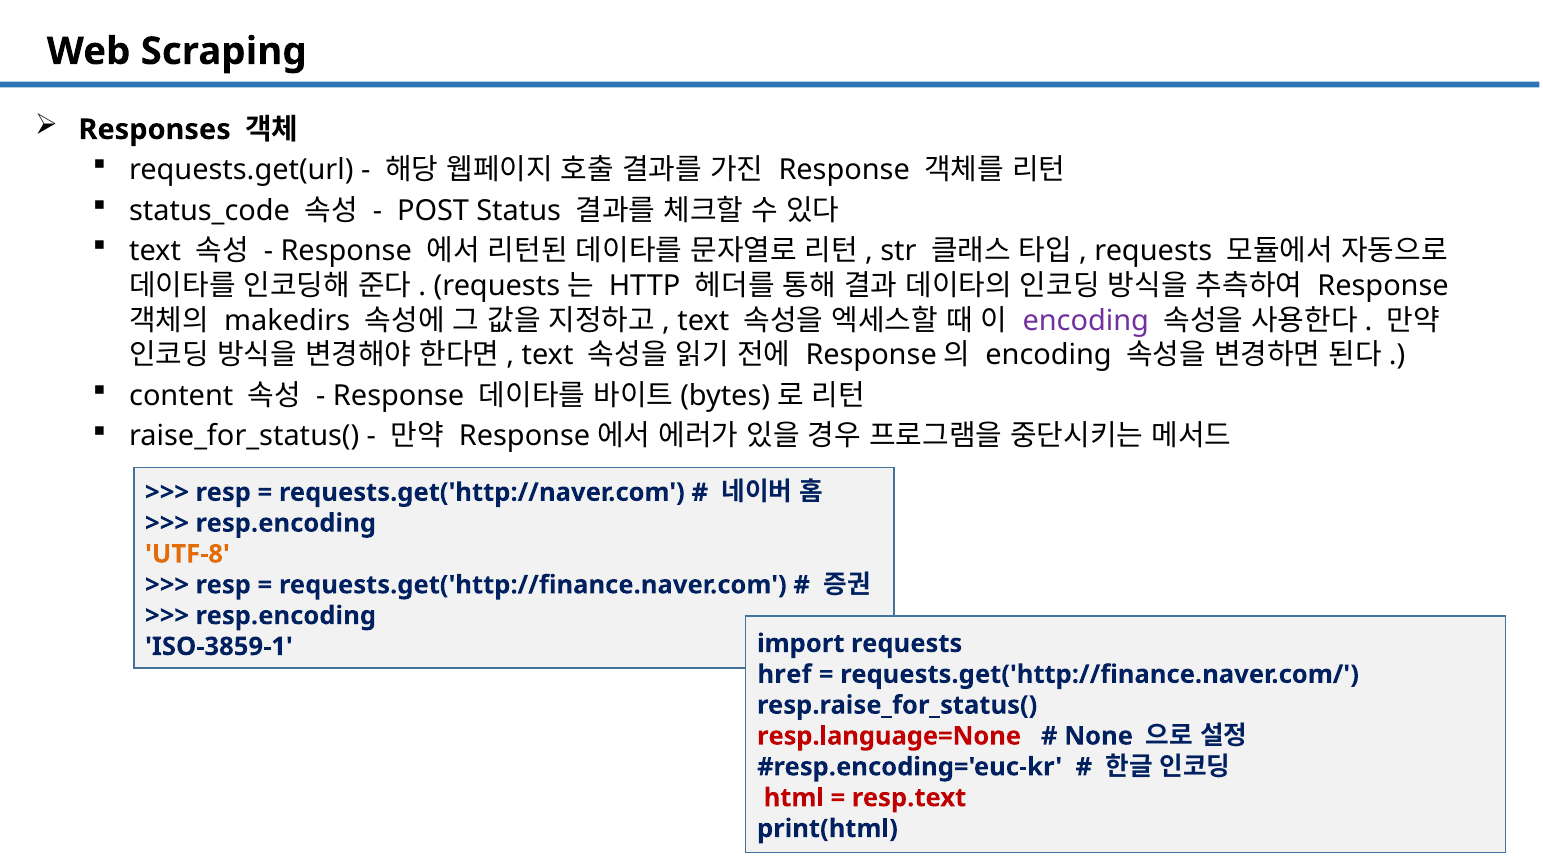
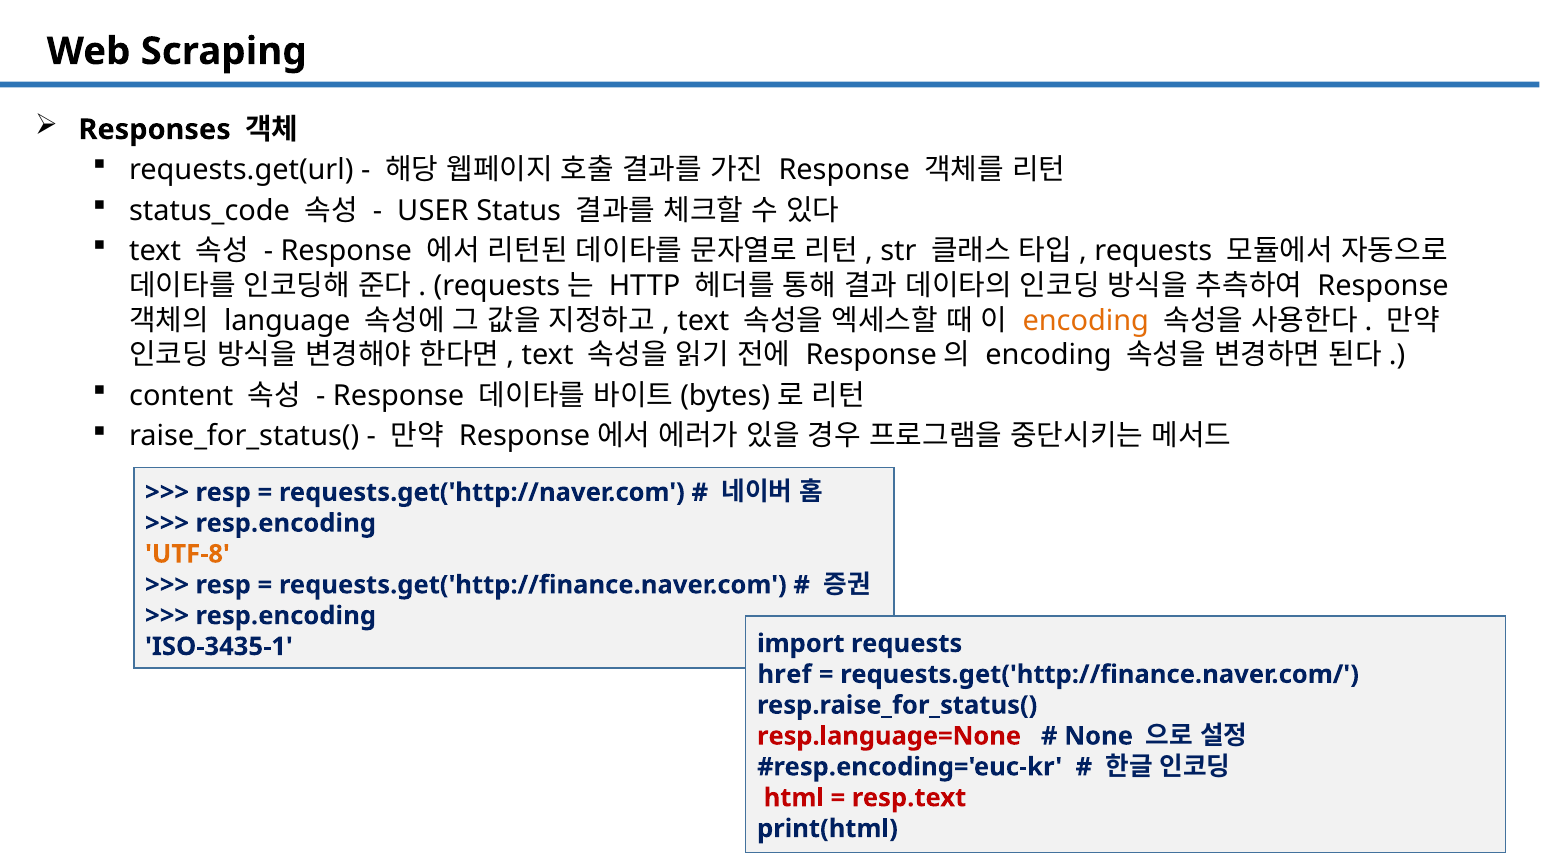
POST: POST -> USER
makedirs: makedirs -> language
encoding at (1086, 320) colour: purple -> orange
ISO-3859-1: ISO-3859-1 -> ISO-3435-1
